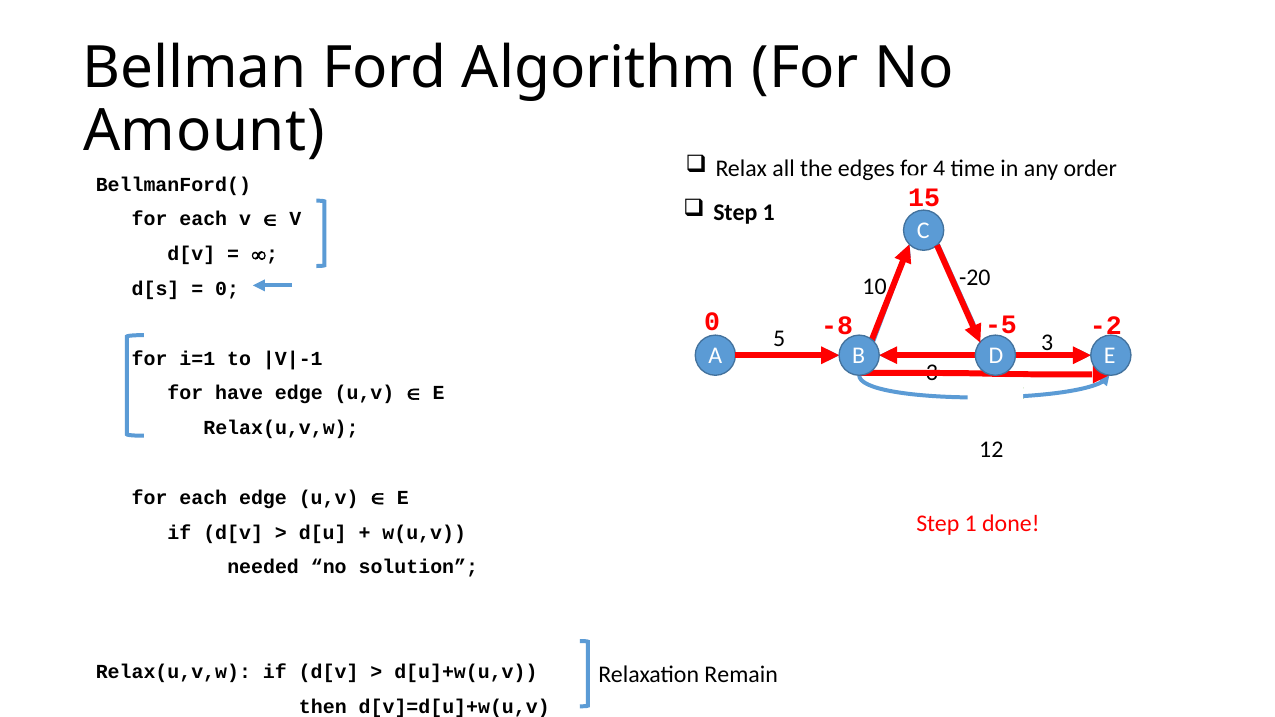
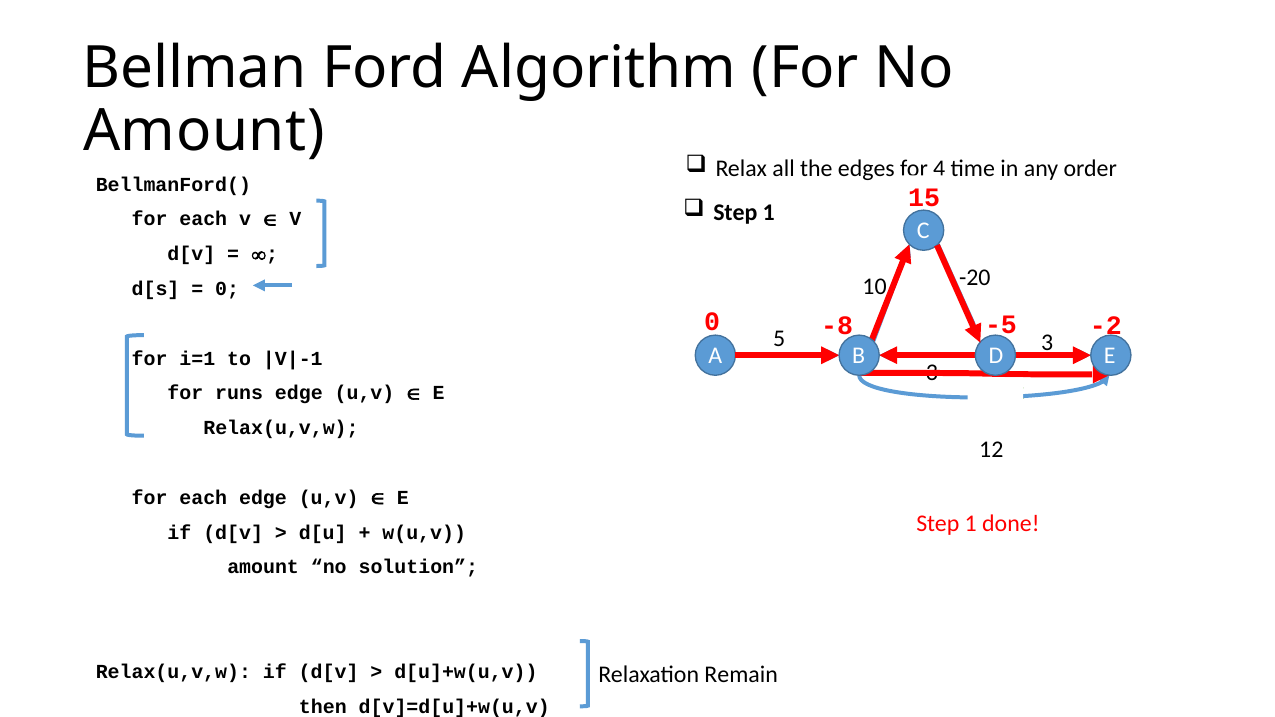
have: have -> runs
needed at (263, 568): needed -> amount
